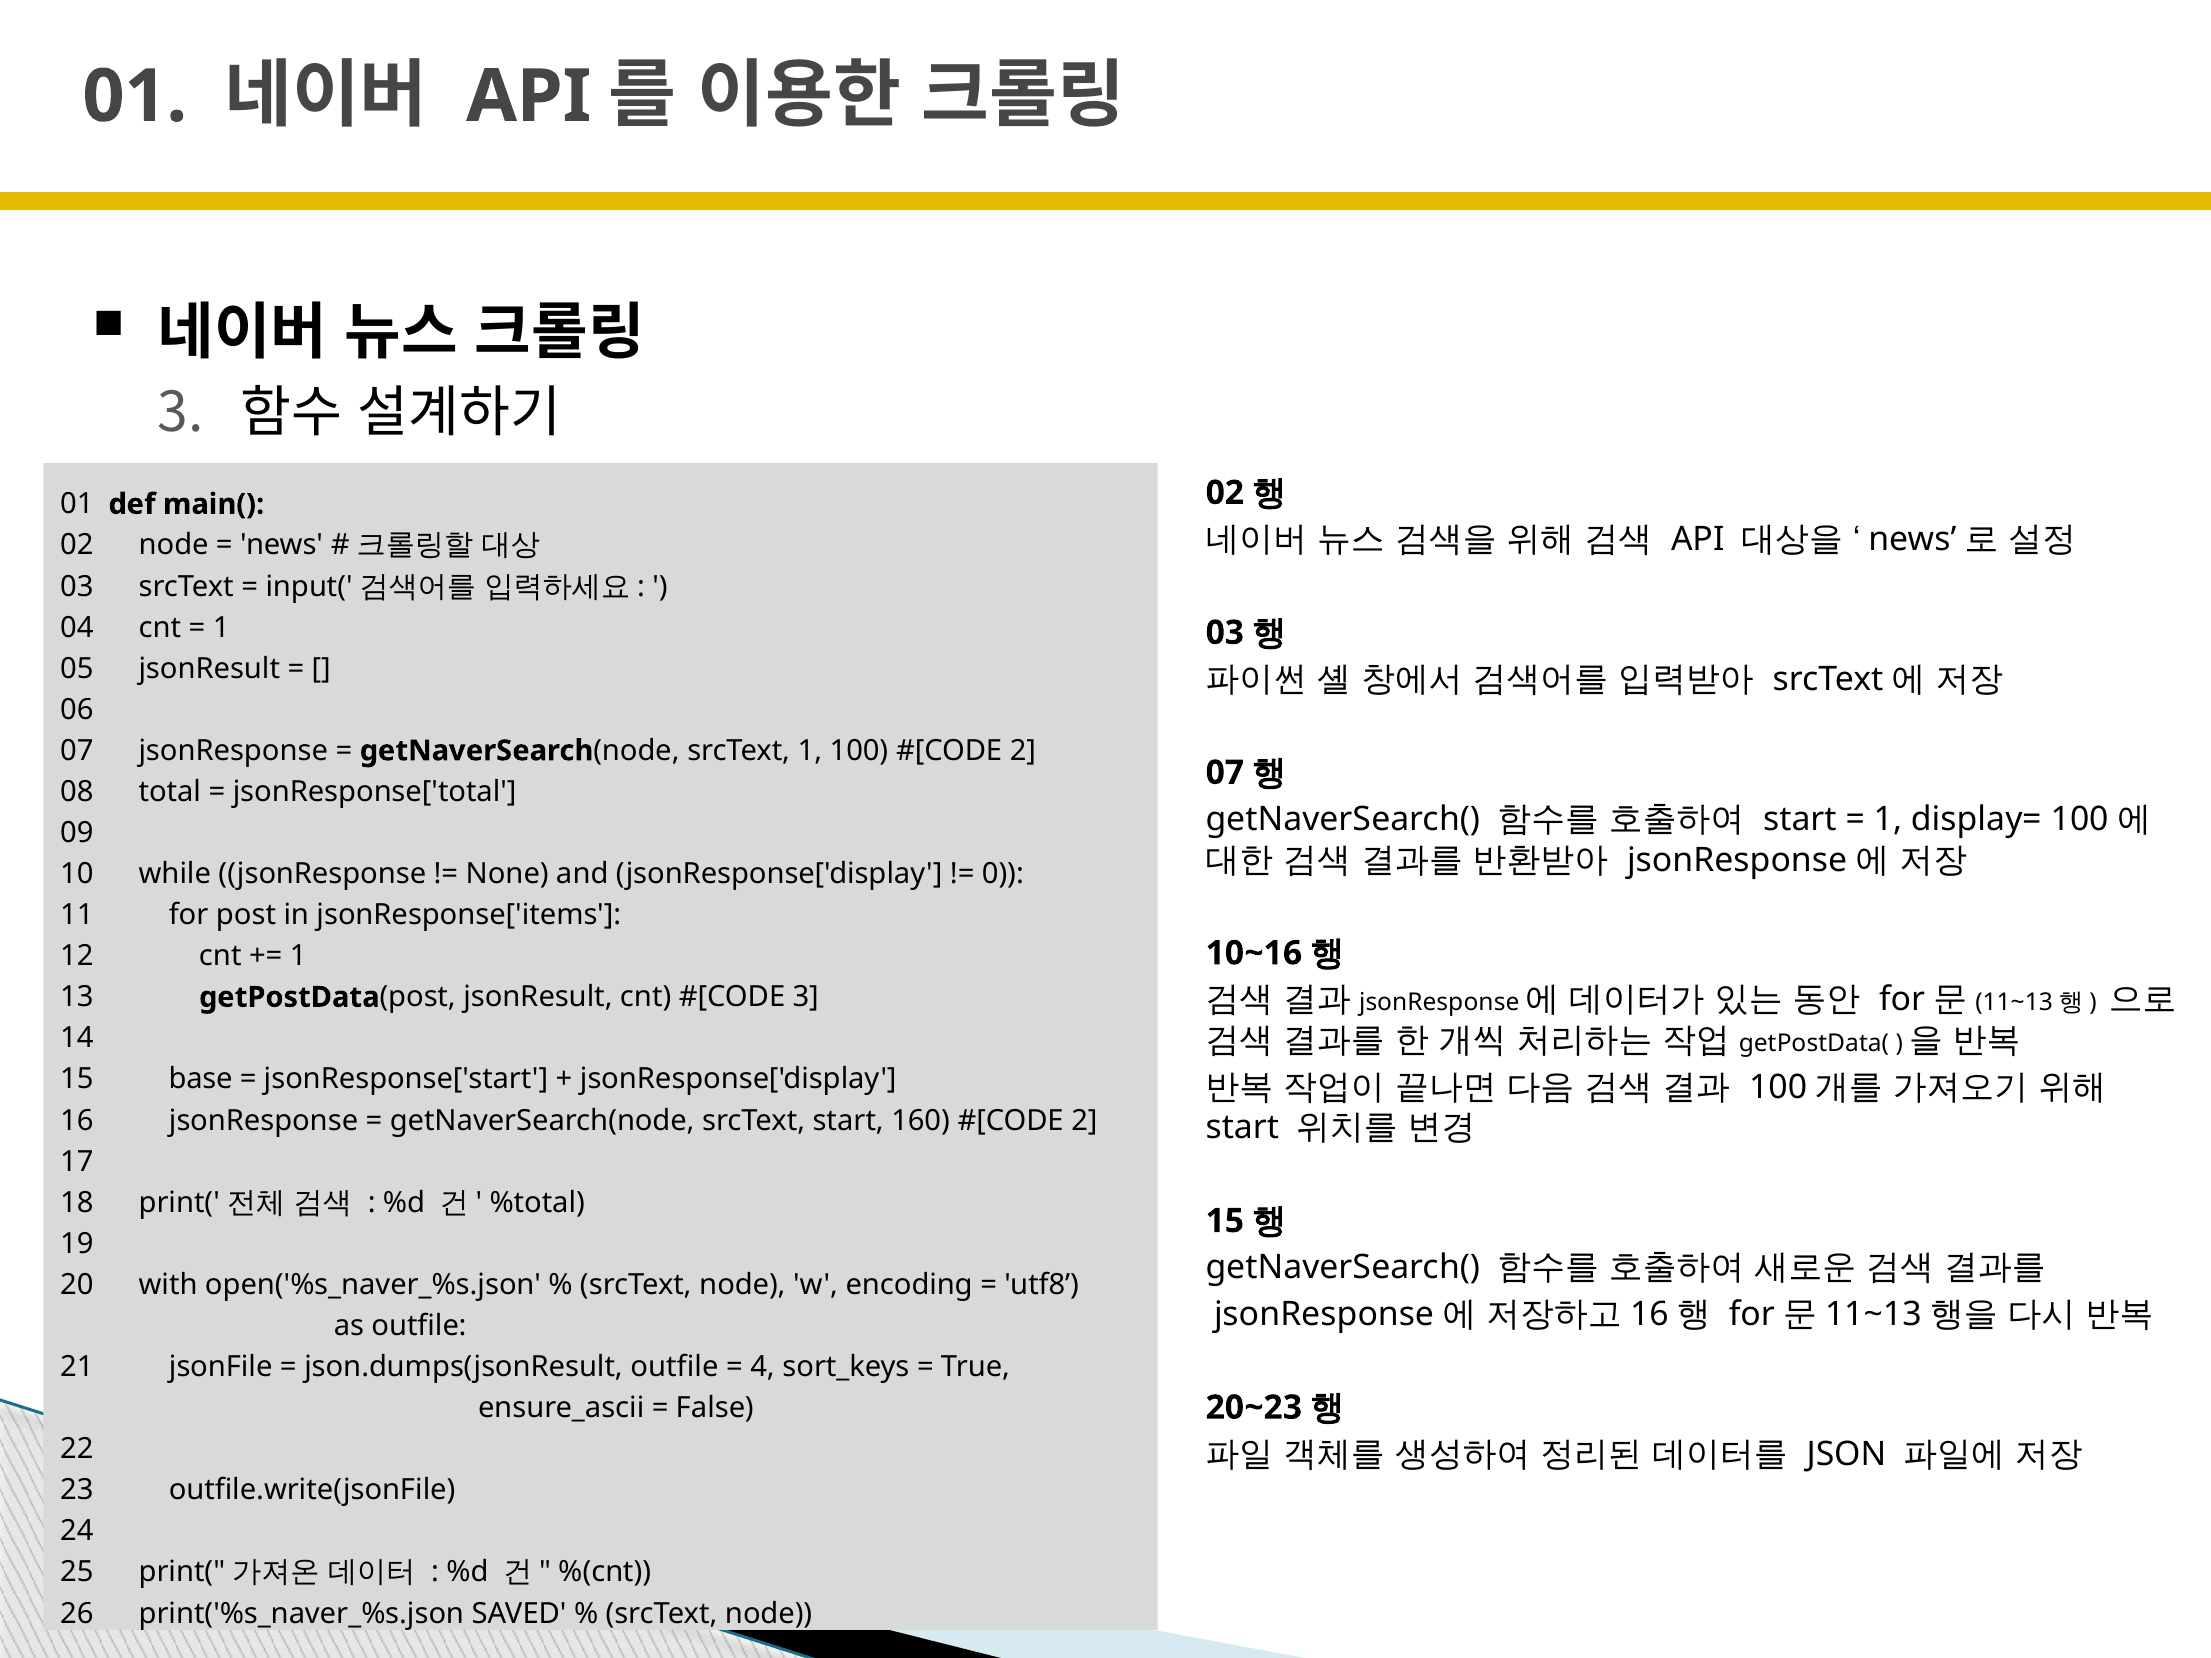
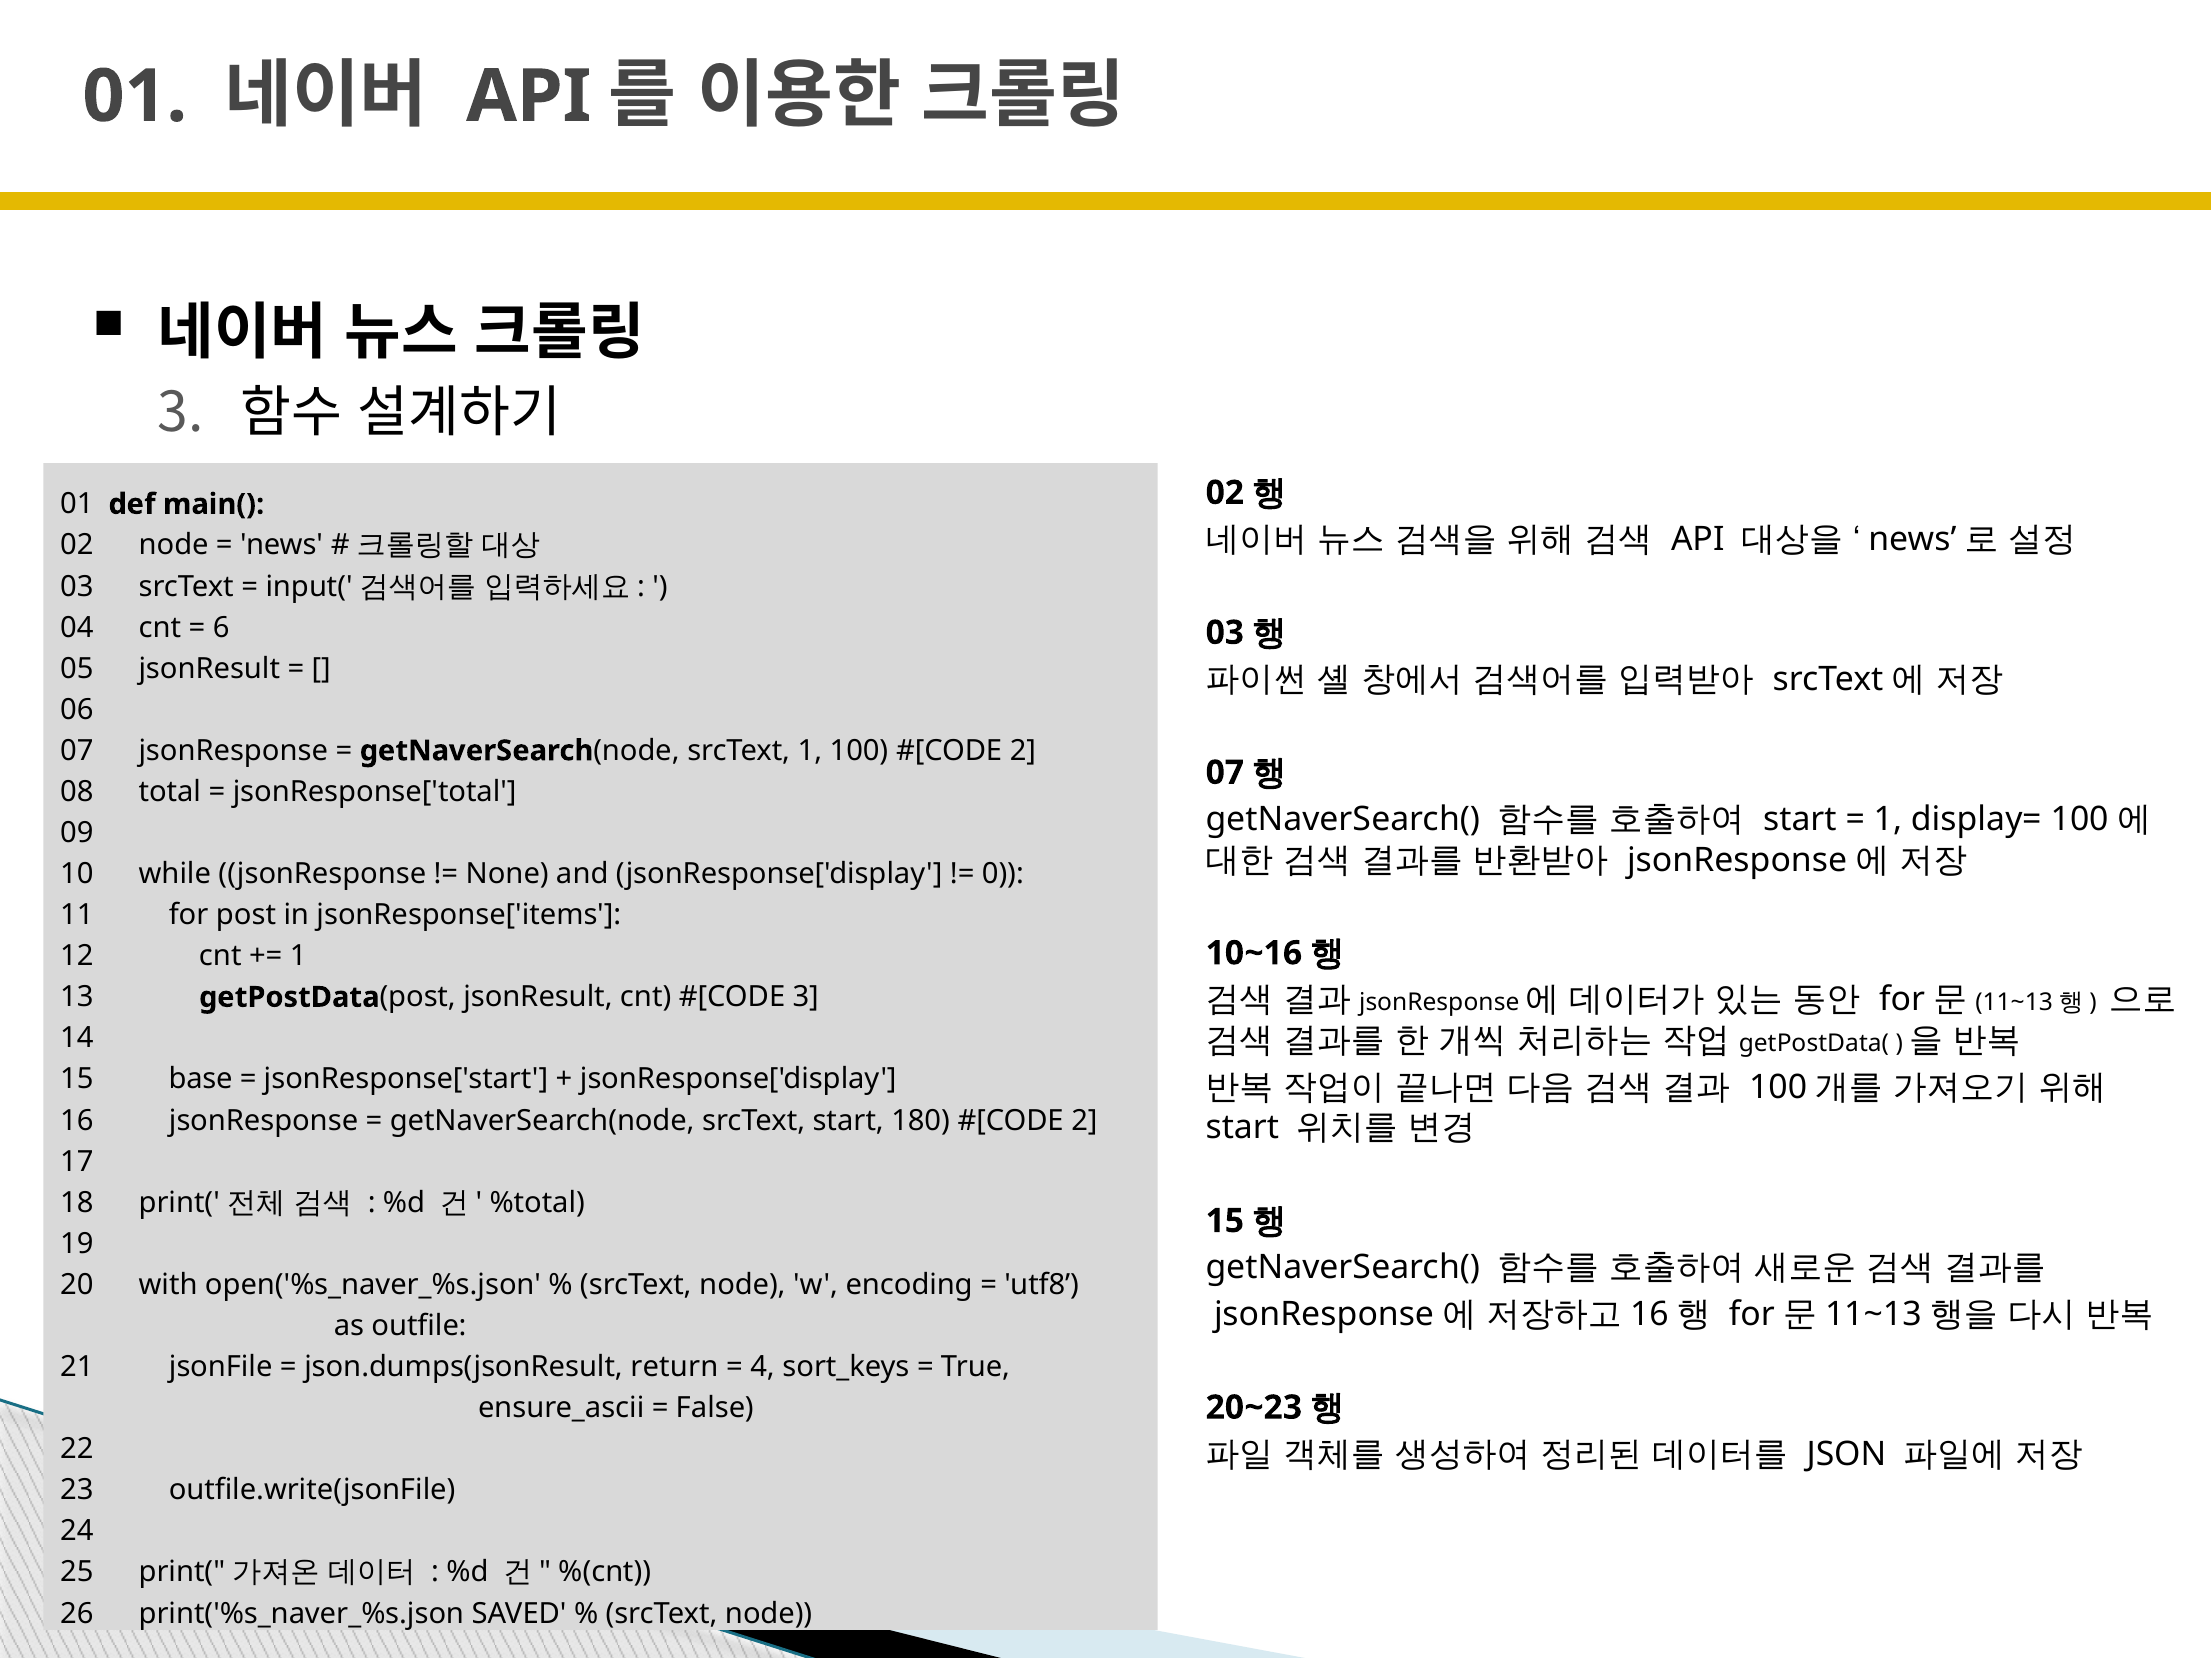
1 at (221, 628): 1 -> 6
160: 160 -> 180
json.dumps(jsonResult outfile: outfile -> return
